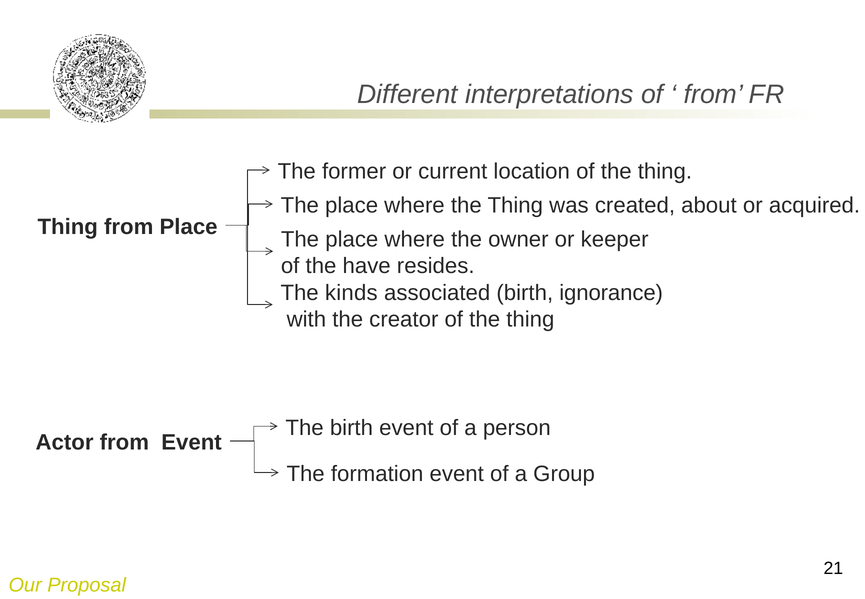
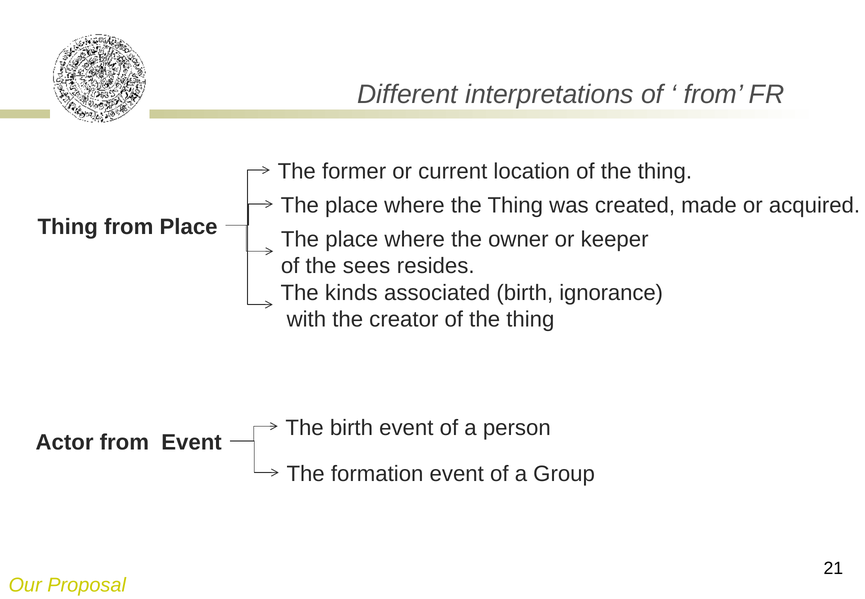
about: about -> made
have: have -> sees
